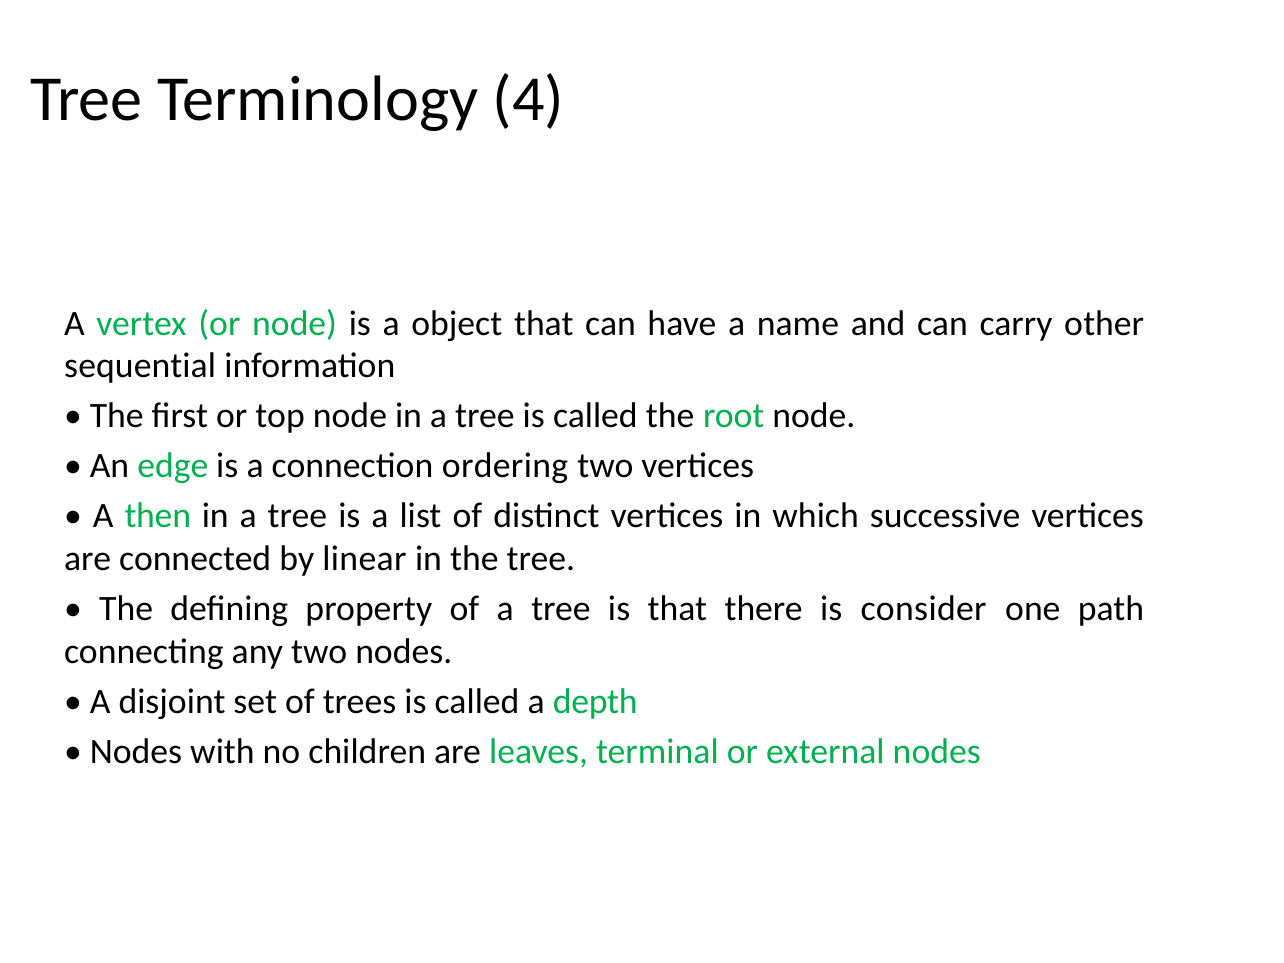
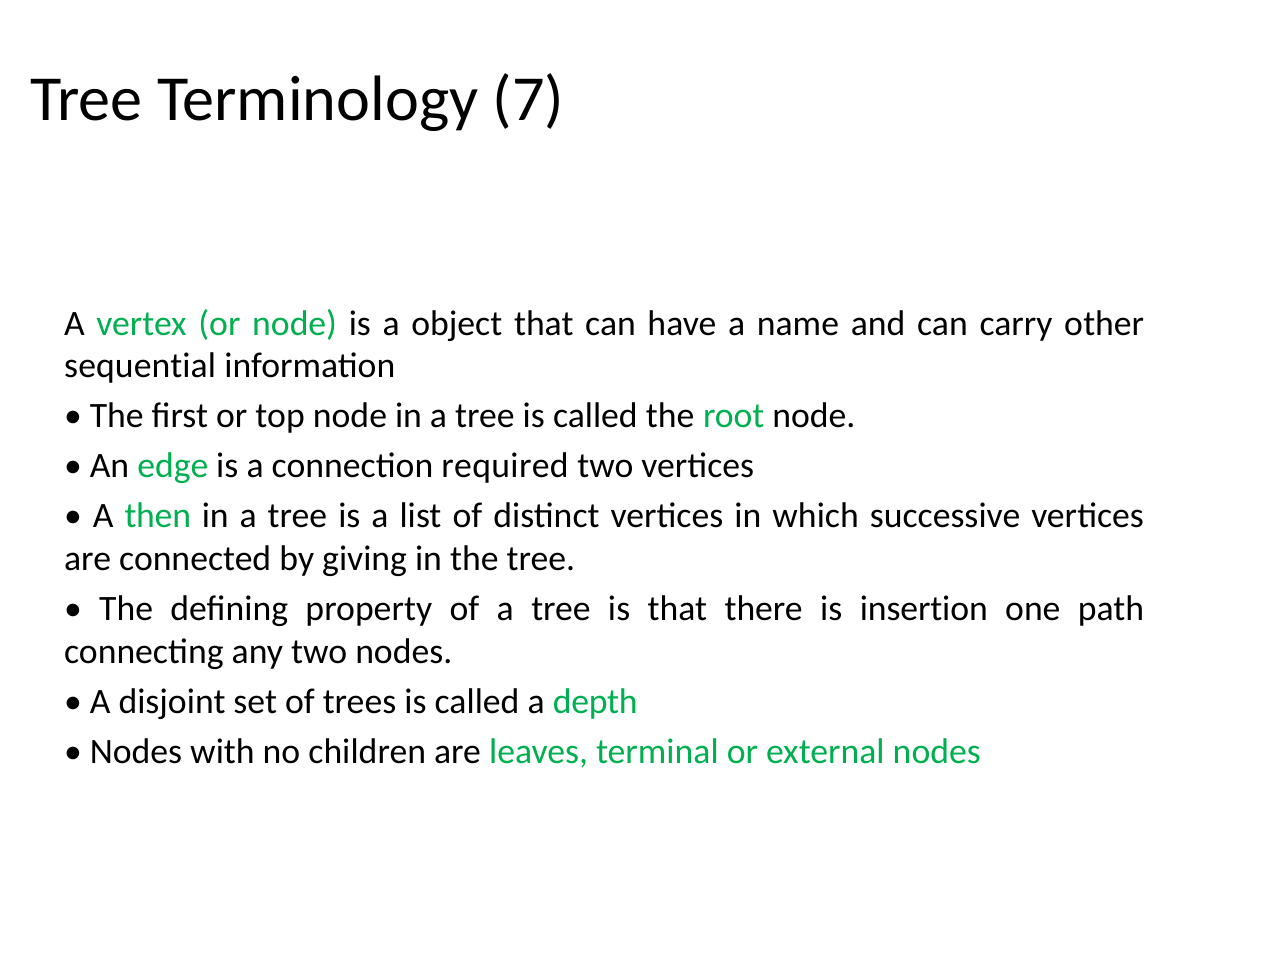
4: 4 -> 7
ordering: ordering -> required
linear: linear -> giving
consider: consider -> insertion
